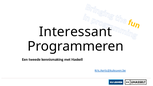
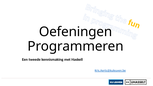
Interessant: Interessant -> Oefeningen
